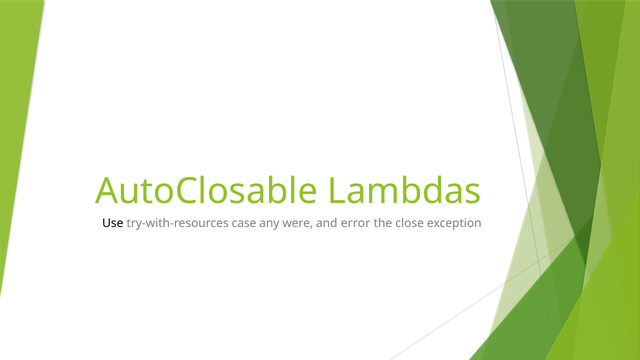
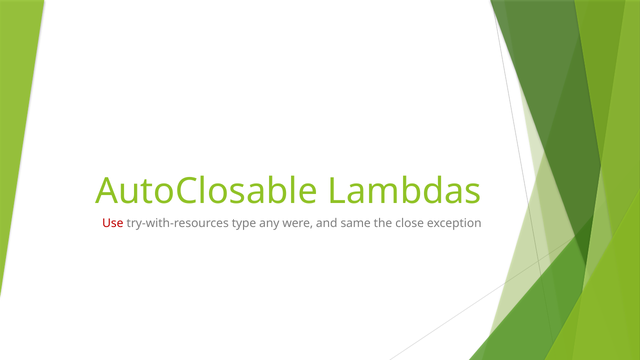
Use colour: black -> red
case: case -> type
error: error -> same
